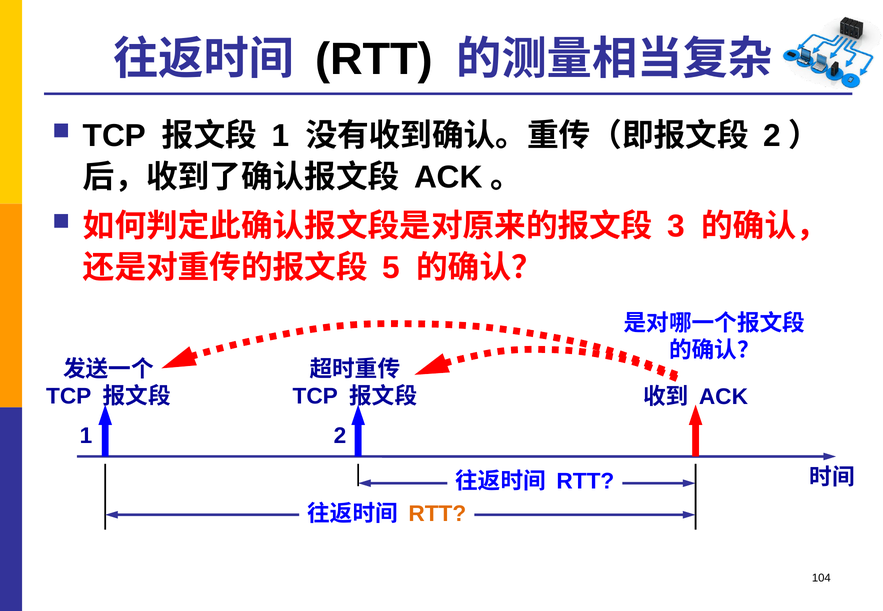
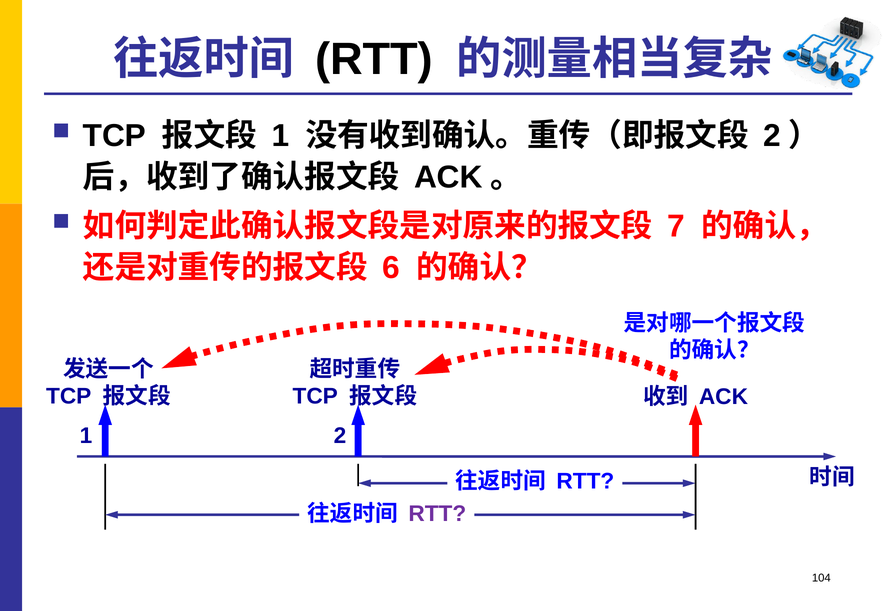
3: 3 -> 7
5: 5 -> 6
RTT at (437, 514) colour: orange -> purple
